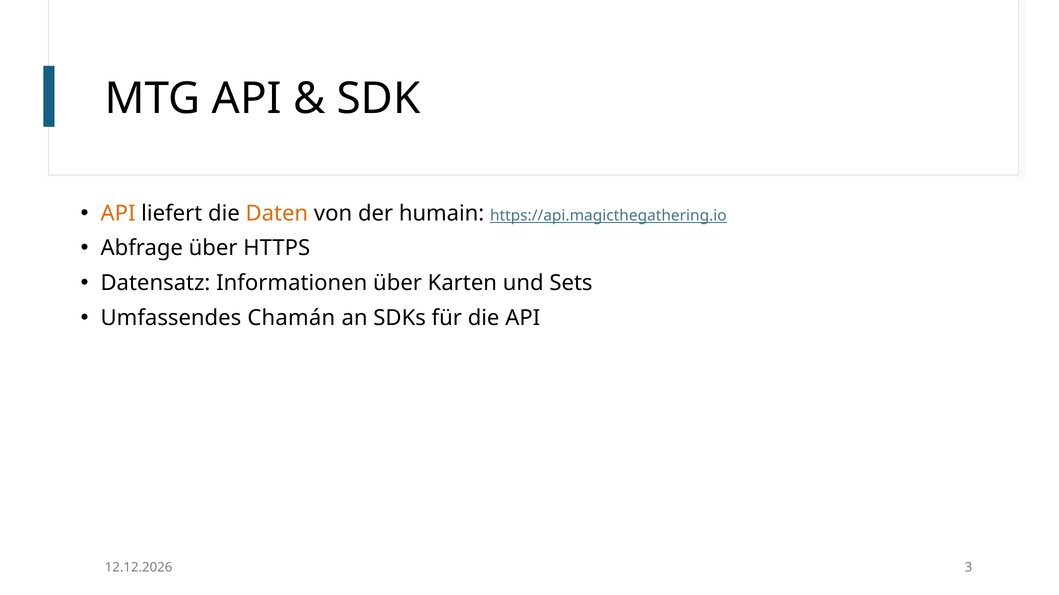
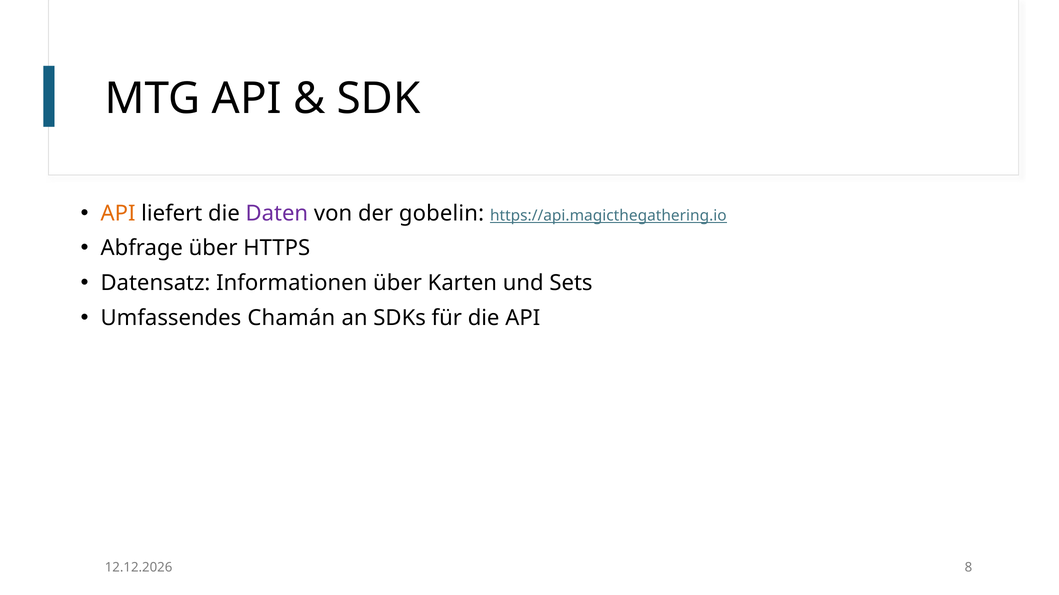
Daten colour: orange -> purple
humain: humain -> gobelin
3: 3 -> 8
